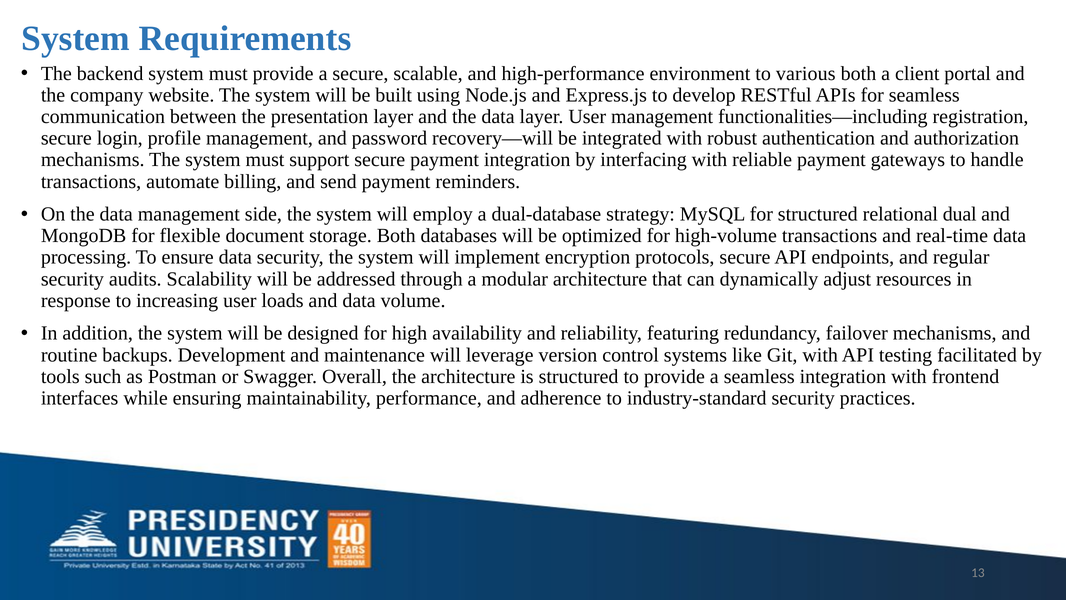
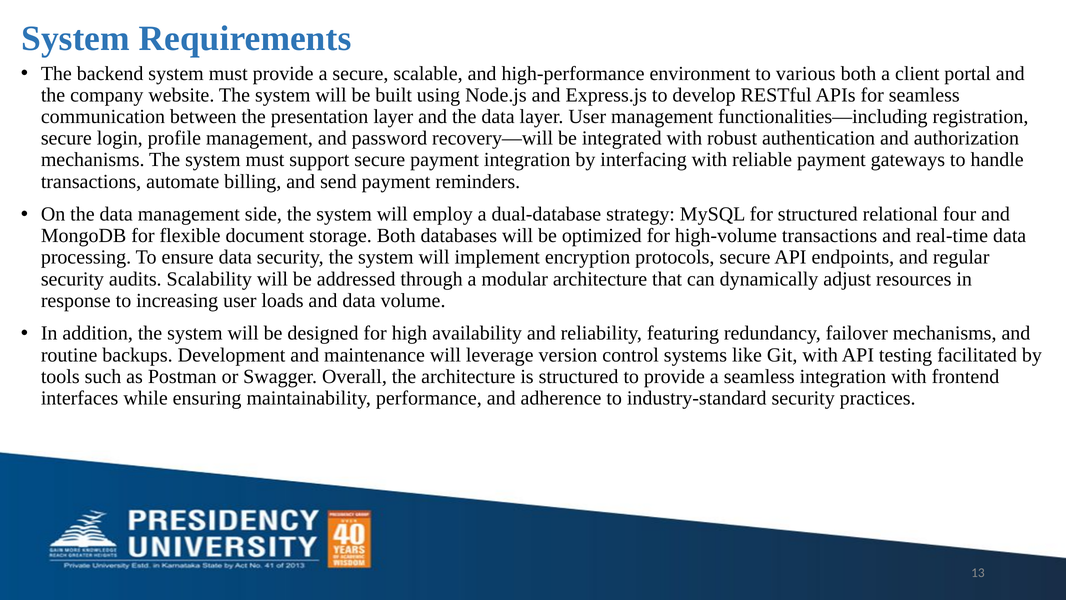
dual: dual -> four
